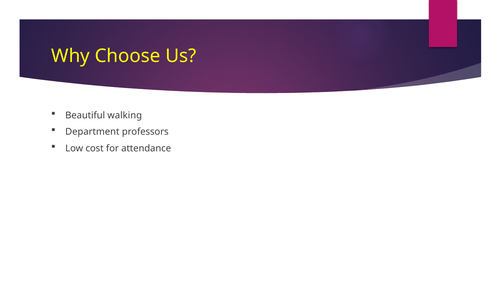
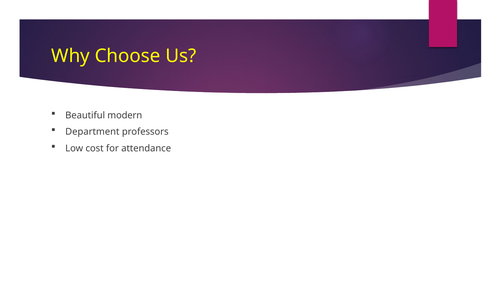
walking: walking -> modern
